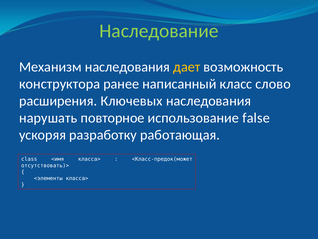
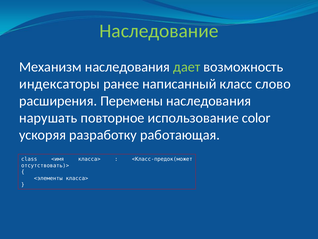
дает colour: yellow -> light green
конструктора: конструктора -> индексаторы
Ключевых: Ключевых -> Перемены
false: false -> color
